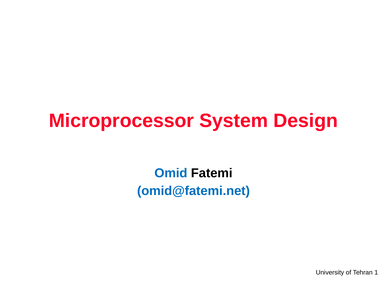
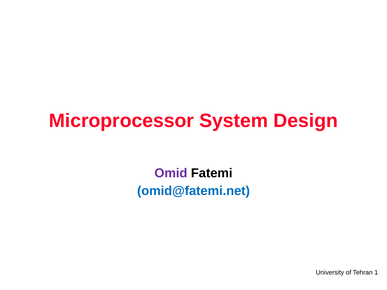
Omid colour: blue -> purple
